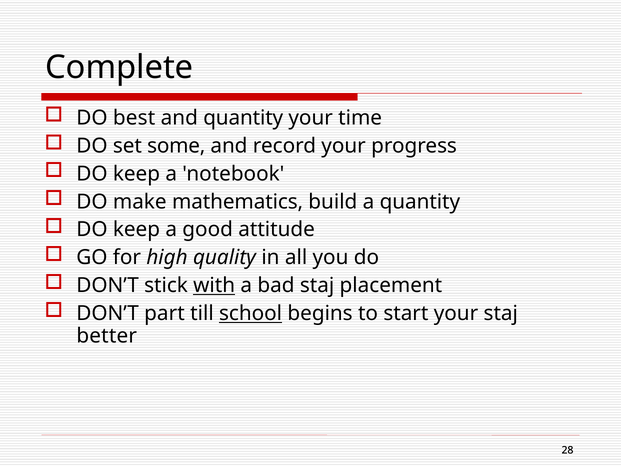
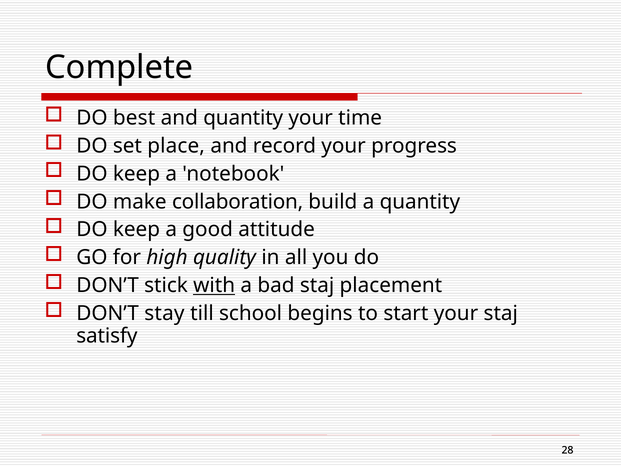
some: some -> place
mathematics: mathematics -> collaboration
part: part -> stay
school underline: present -> none
better: better -> satisfy
